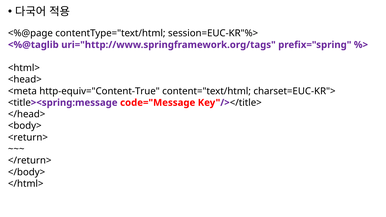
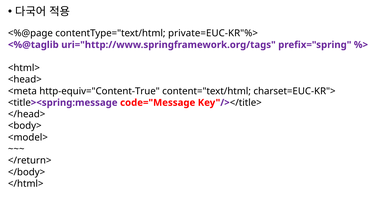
session=EUC-KR"%>: session=EUC-KR"%> -> private=EUC-KR"%>
<return>: <return> -> <model>
